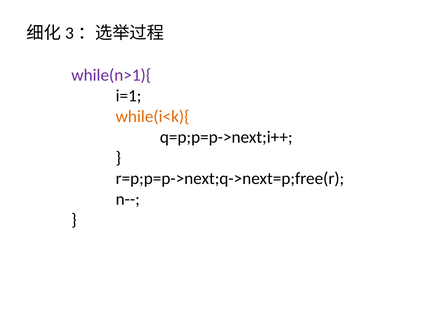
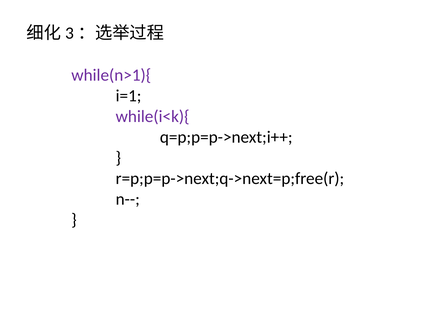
while(i<k){ colour: orange -> purple
